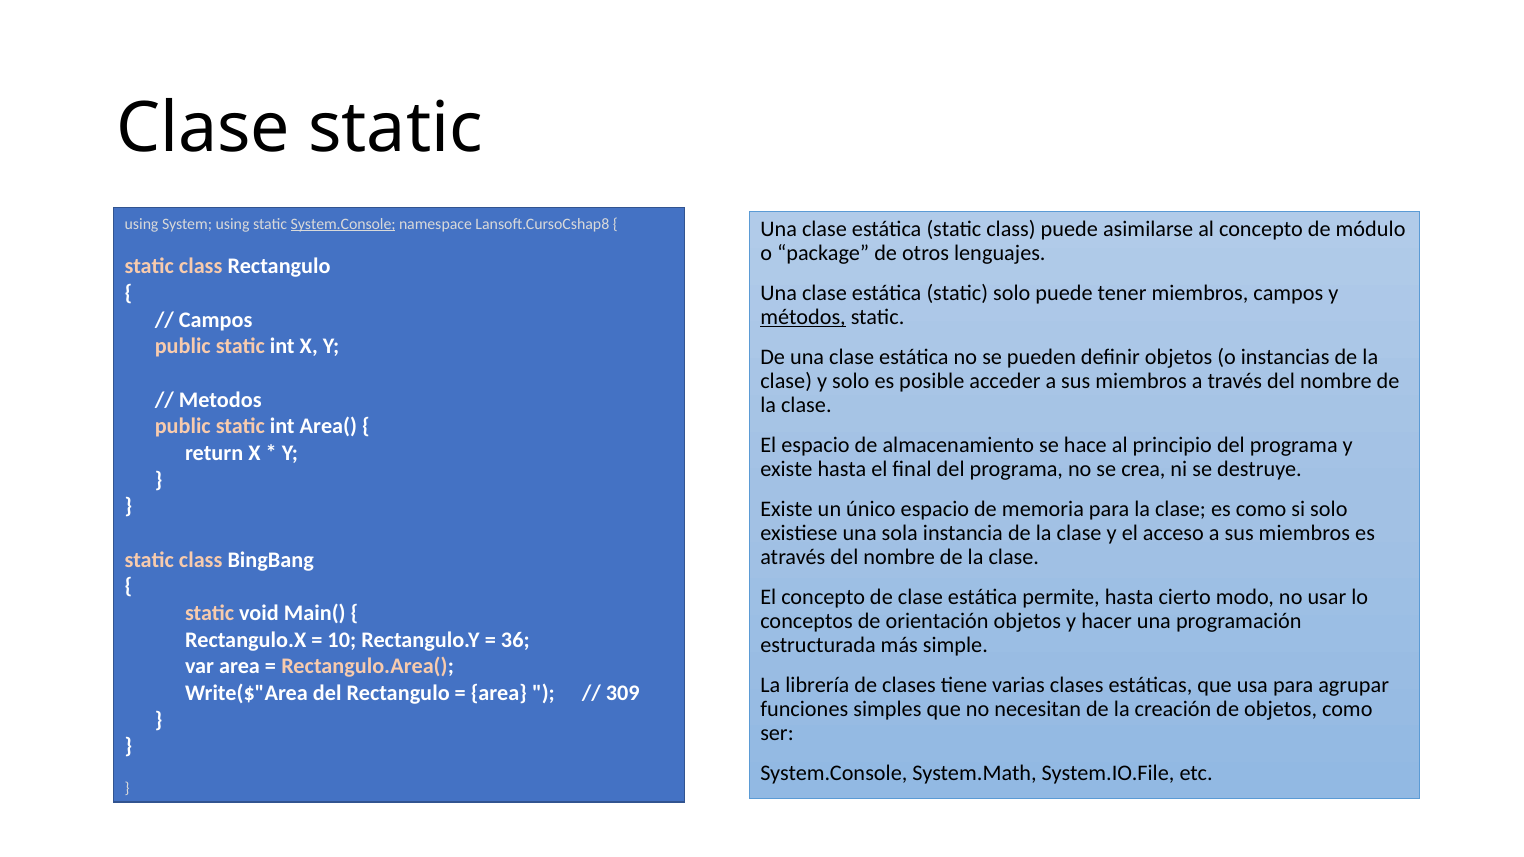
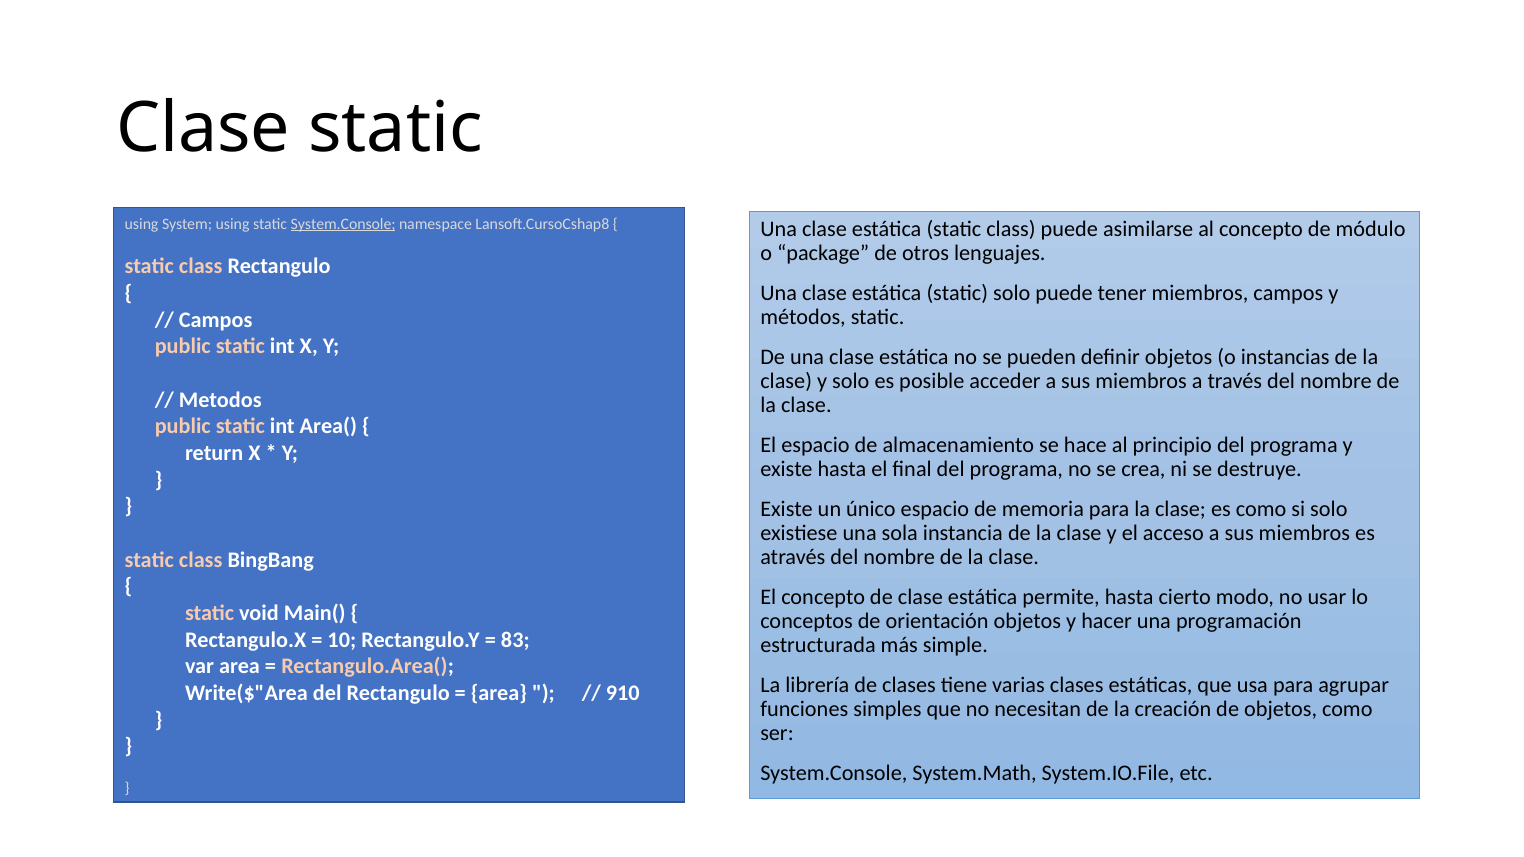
métodos underline: present -> none
36: 36 -> 83
309: 309 -> 910
